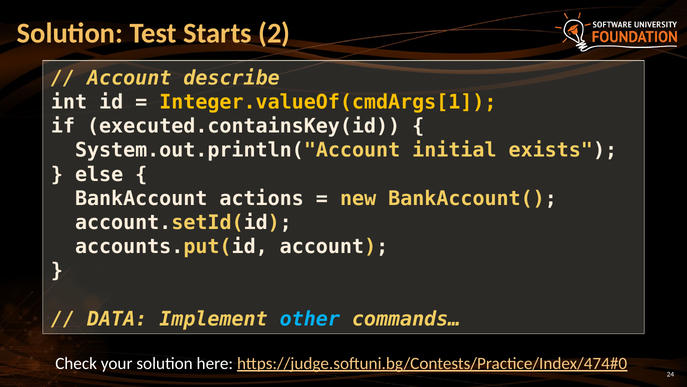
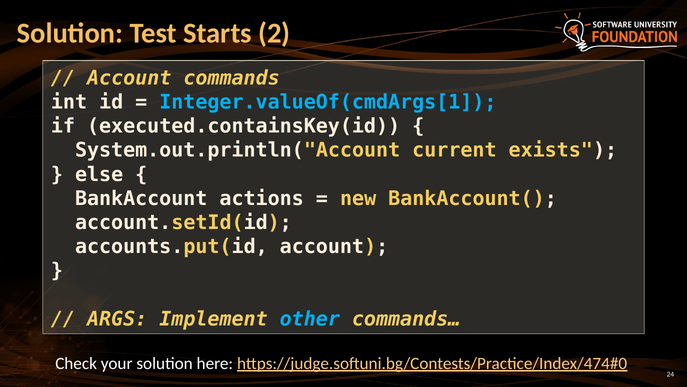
describe: describe -> commands
Integer.valueOf(cmdArgs[1 colour: yellow -> light blue
initial: initial -> current
DATA: DATA -> ARGS
